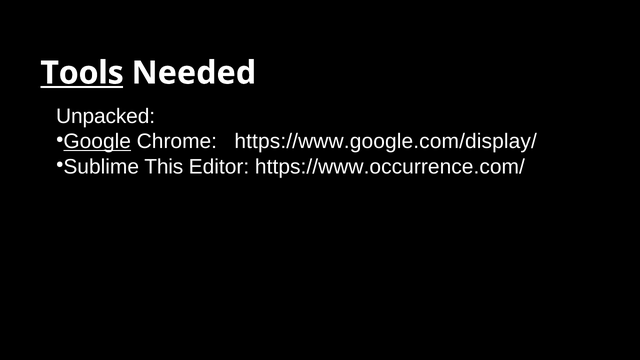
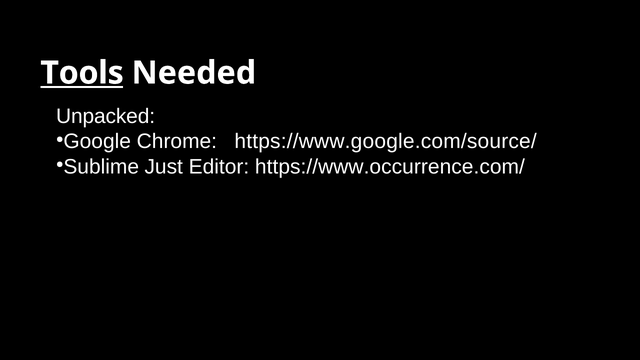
Google underline: present -> none
https://www.google.com/display/: https://www.google.com/display/ -> https://www.google.com/source/
This: This -> Just
